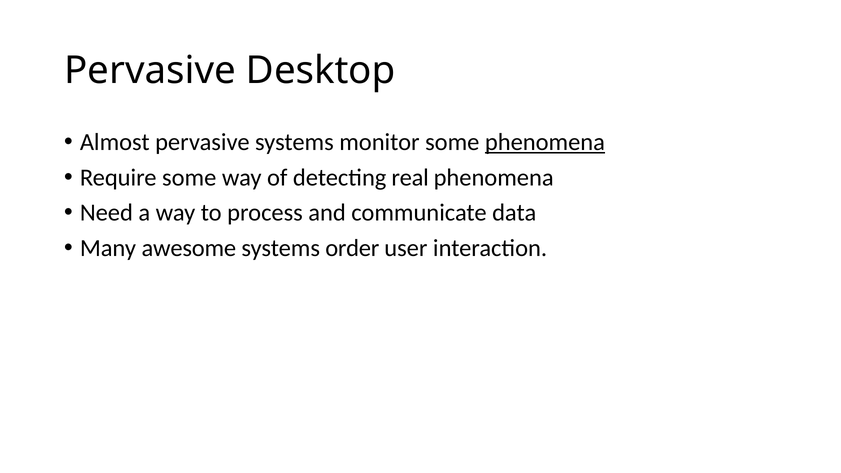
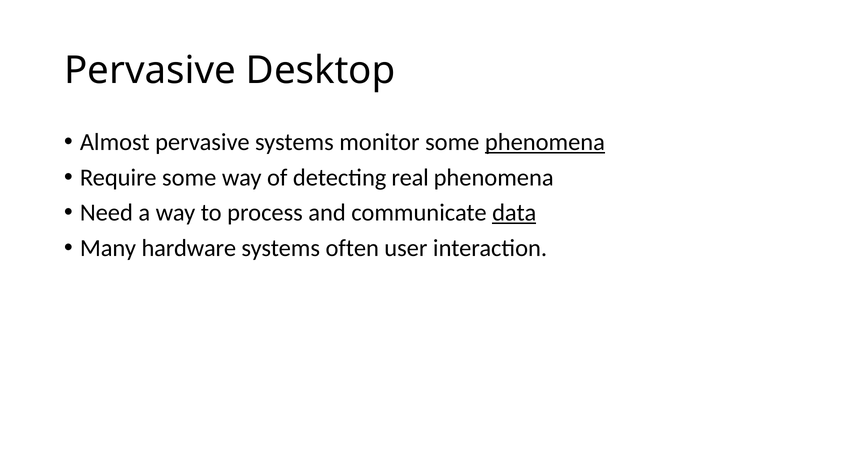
data underline: none -> present
awesome: awesome -> hardware
order: order -> often
